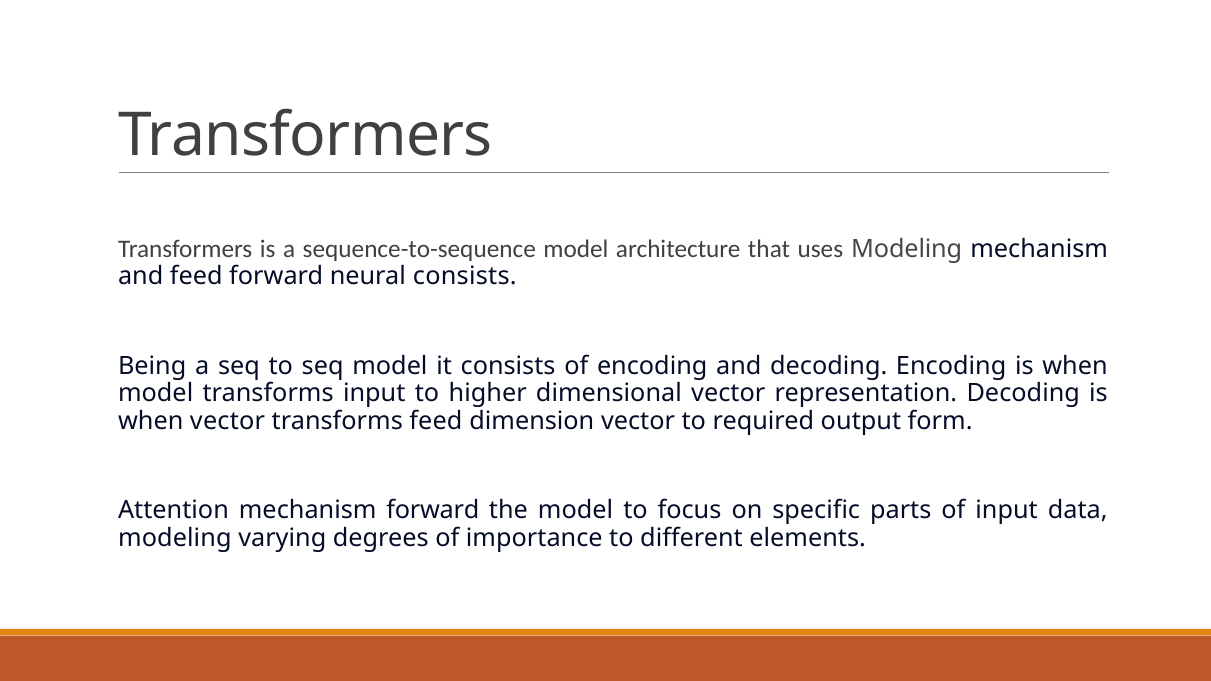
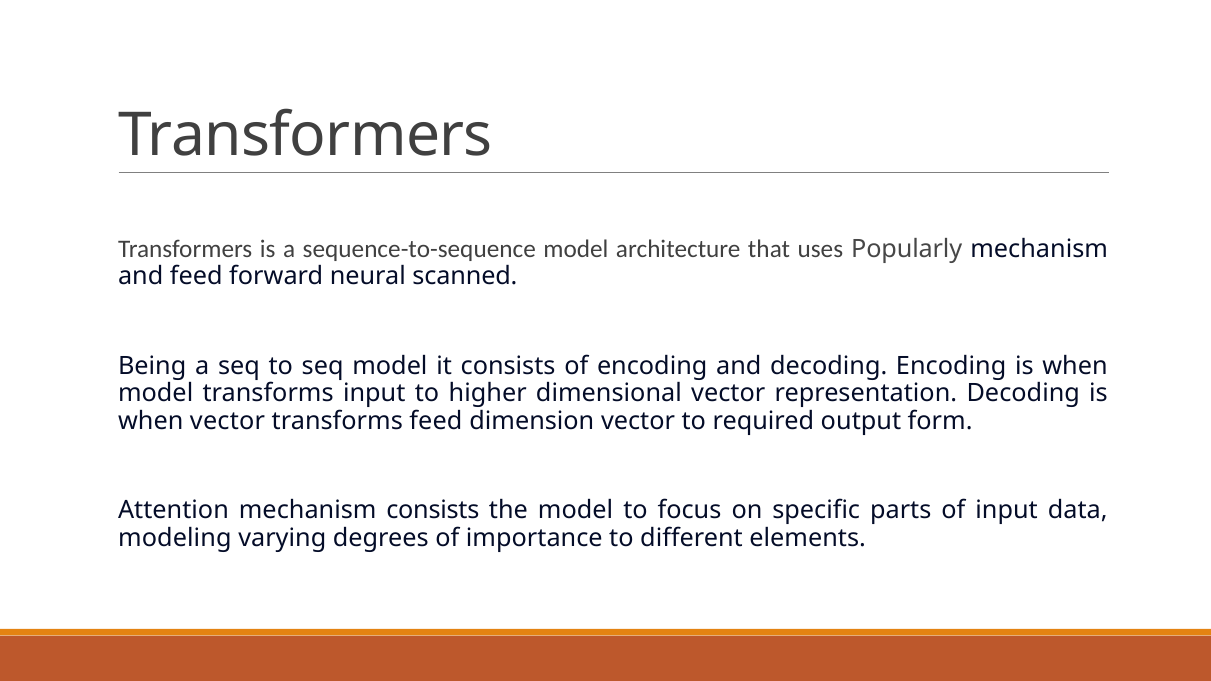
uses Modeling: Modeling -> Popularly
neural consists: consists -> scanned
mechanism forward: forward -> consists
